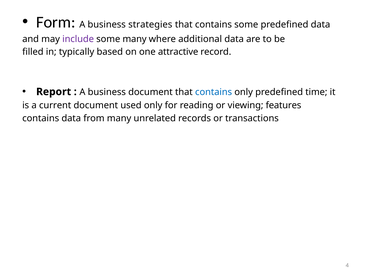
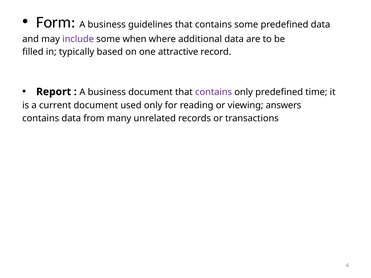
strategies: strategies -> guidelines
some many: many -> when
contains at (214, 92) colour: blue -> purple
features: features -> answers
